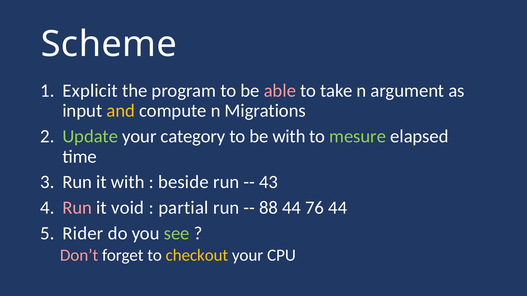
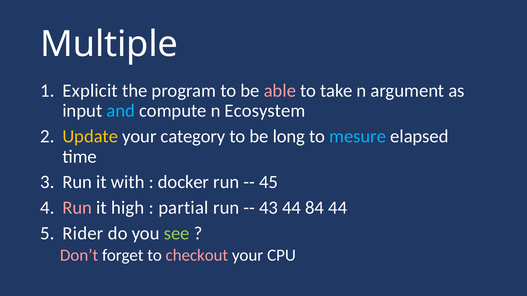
Scheme: Scheme -> Multiple
and colour: yellow -> light blue
Migrations: Migrations -> Ecosystem
Update colour: light green -> yellow
be with: with -> long
mesure colour: light green -> light blue
beside: beside -> docker
43: 43 -> 45
void: void -> high
88: 88 -> 43
76: 76 -> 84
checkout colour: yellow -> pink
